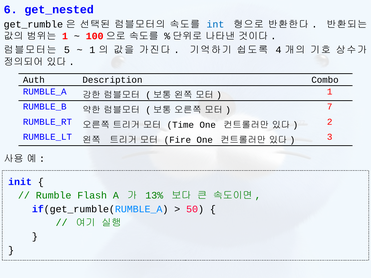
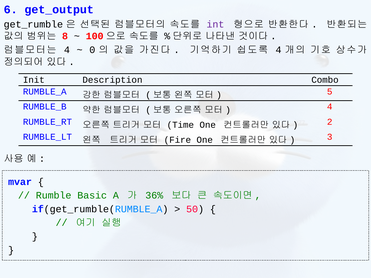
get_nested: get_nested -> get_output
int colour: blue -> purple
1 at (65, 36): 1 -> 8
5 at (67, 50): 5 -> 4
1 at (92, 50): 1 -> 0
Auth: Auth -> Init
1 at (330, 92): 1 -> 5
7 at (330, 107): 7 -> 4
init: init -> mvar
Flash: Flash -> Basic
13%: 13% -> 36%
